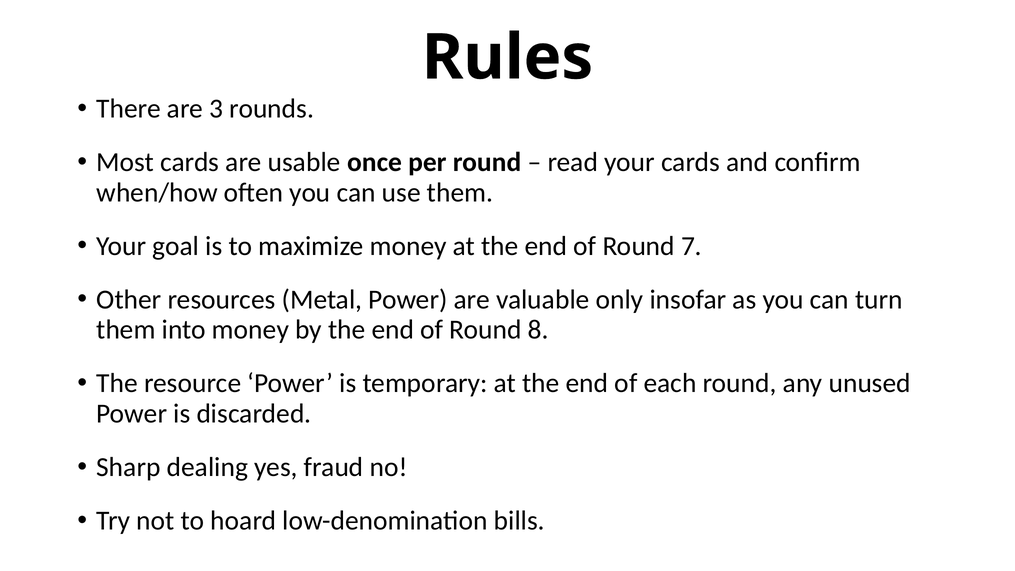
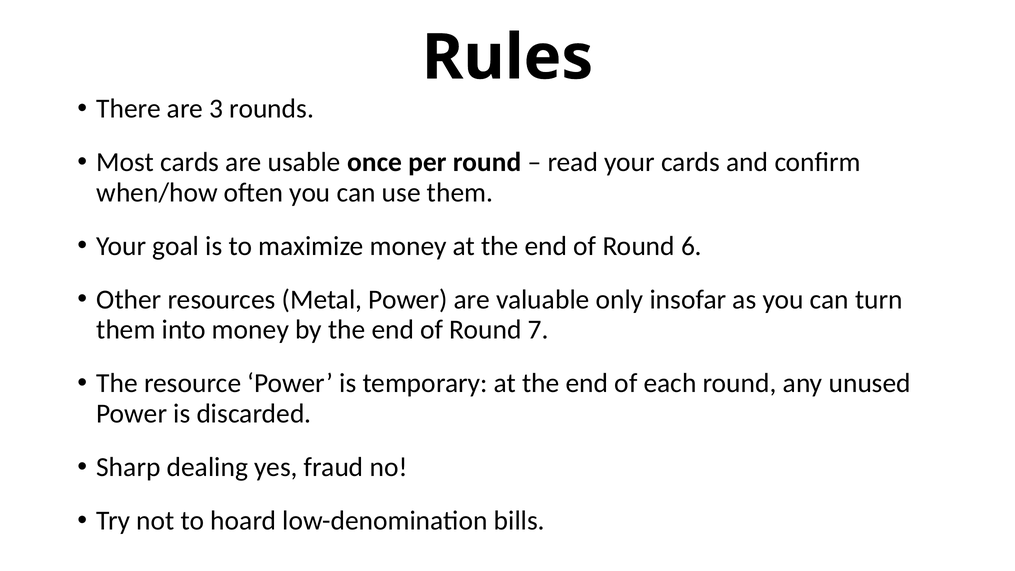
7: 7 -> 6
8: 8 -> 7
